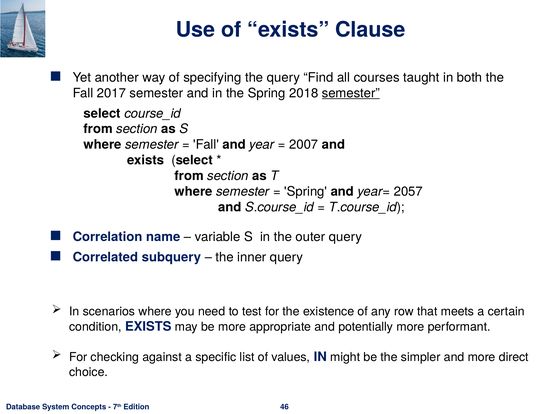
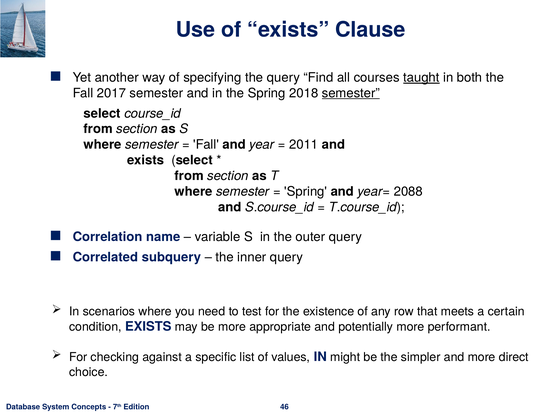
taught underline: none -> present
2007: 2007 -> 2011
2057: 2057 -> 2088
